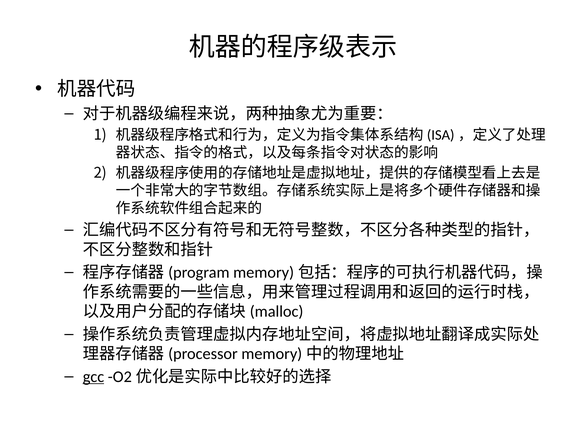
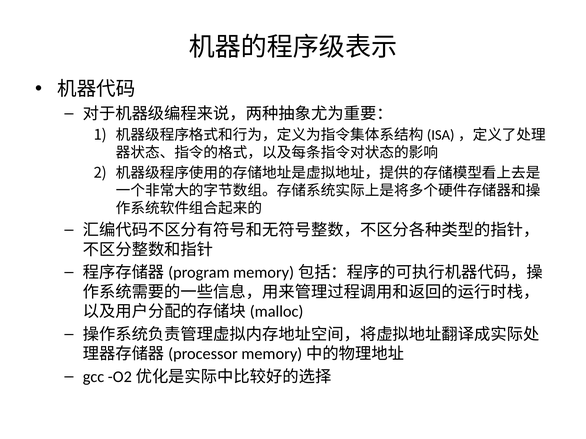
gcc underline: present -> none
